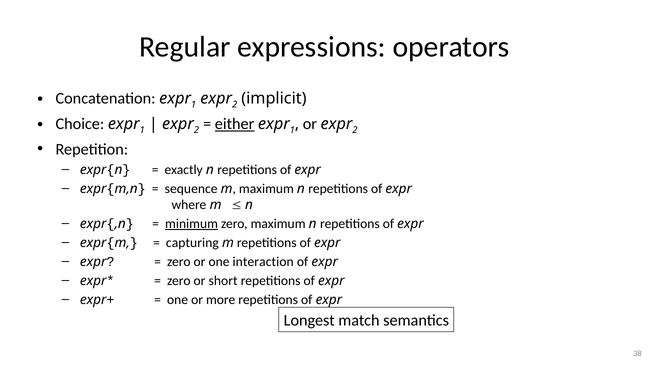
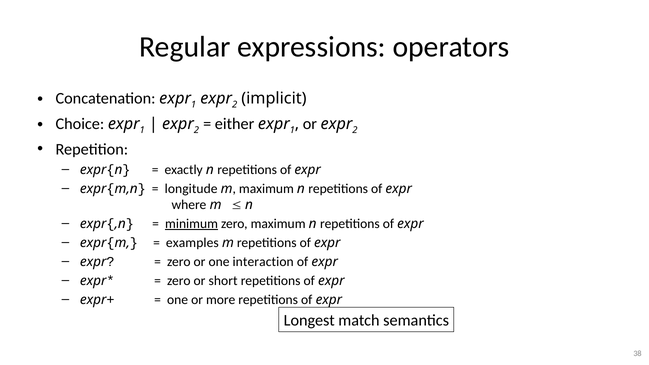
either underline: present -> none
sequence: sequence -> longitude
capturing: capturing -> examples
